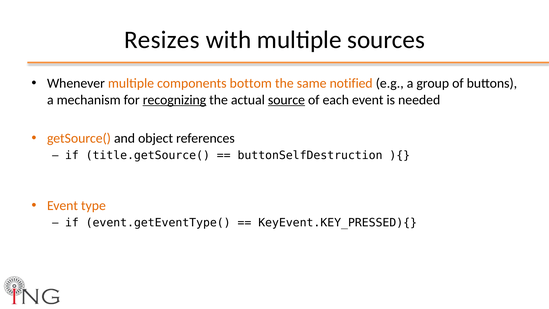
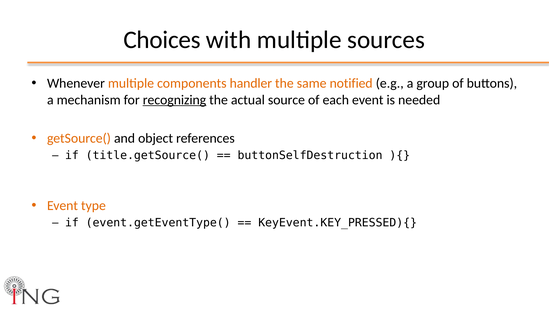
Resizes: Resizes -> Choices
bottom: bottom -> handler
source underline: present -> none
